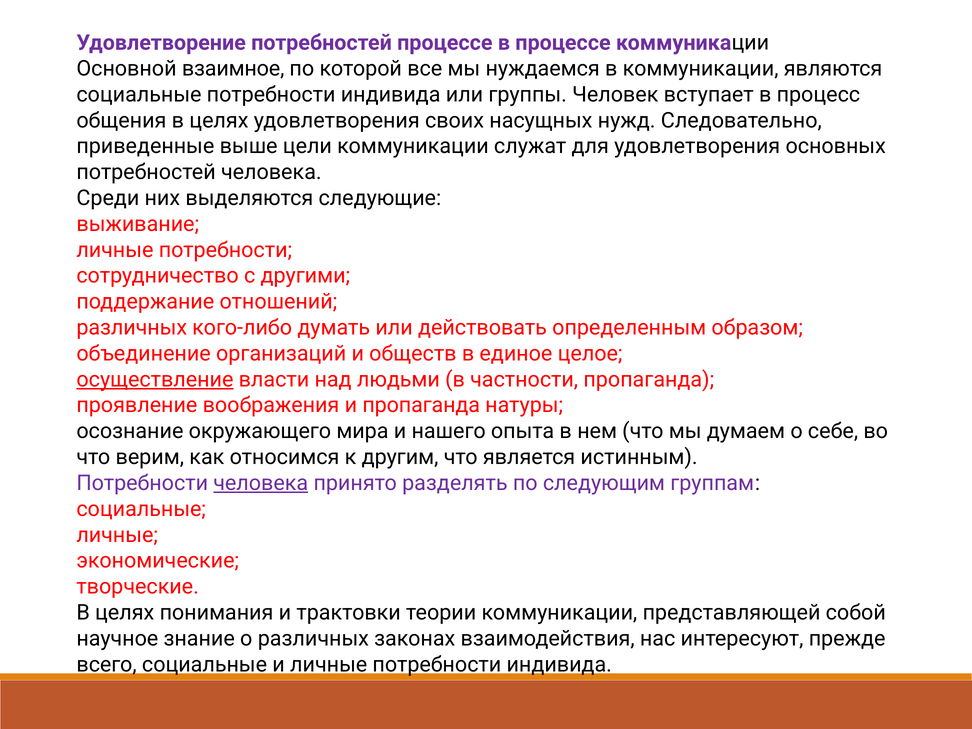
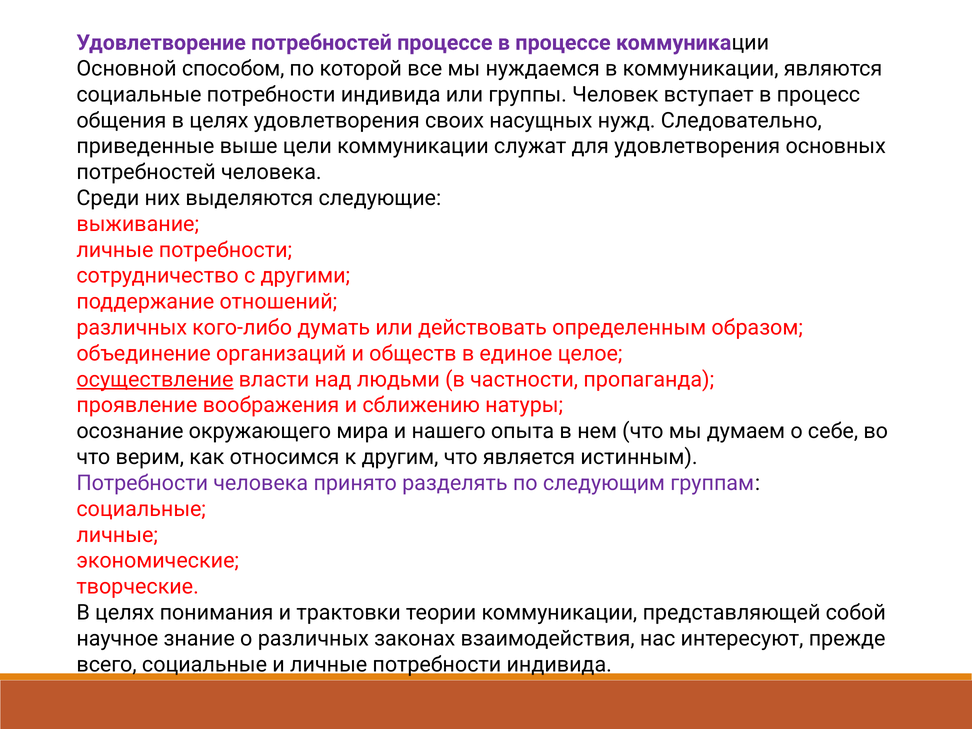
взаимное: взаимное -> способом
и пропаганда: пропаганда -> сближению
человека at (261, 483) underline: present -> none
